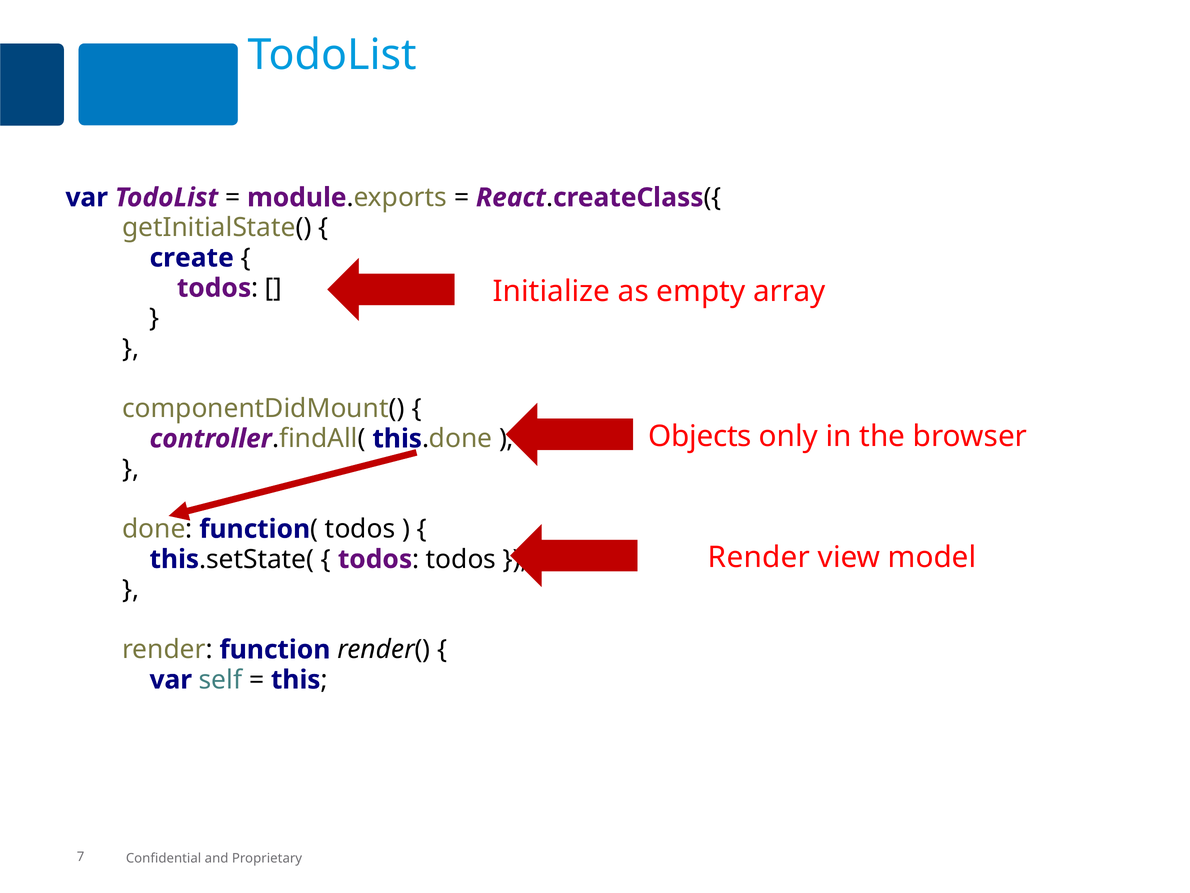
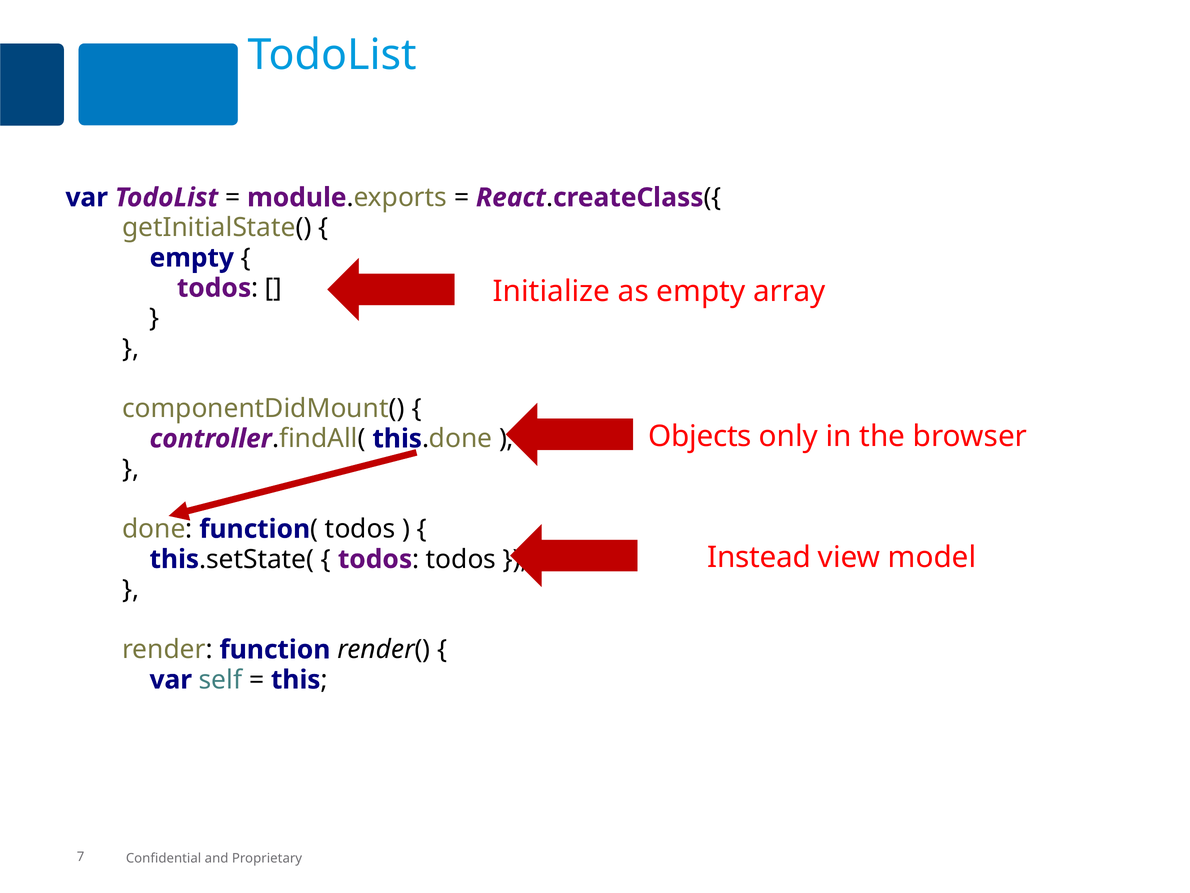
create at (192, 258): create -> empty
Render at (759, 557): Render -> Instead
